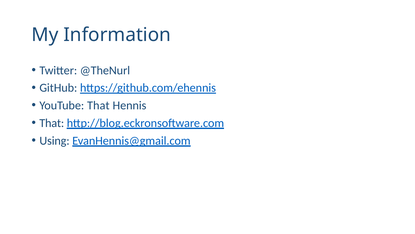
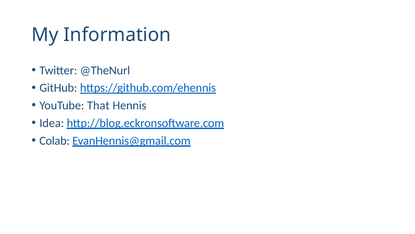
That at (52, 123): That -> Idea
Using: Using -> Colab
